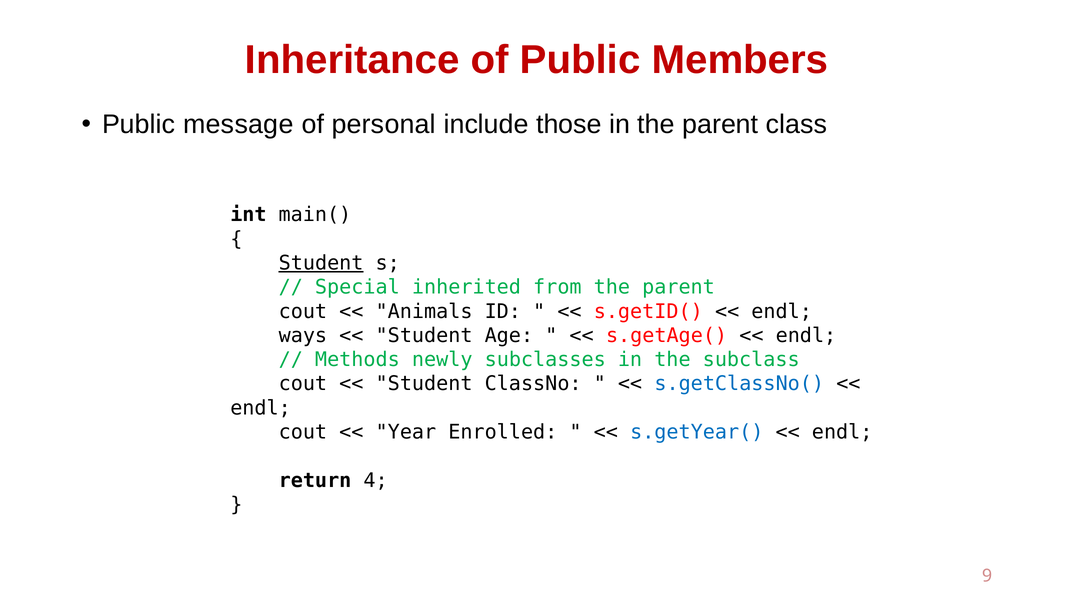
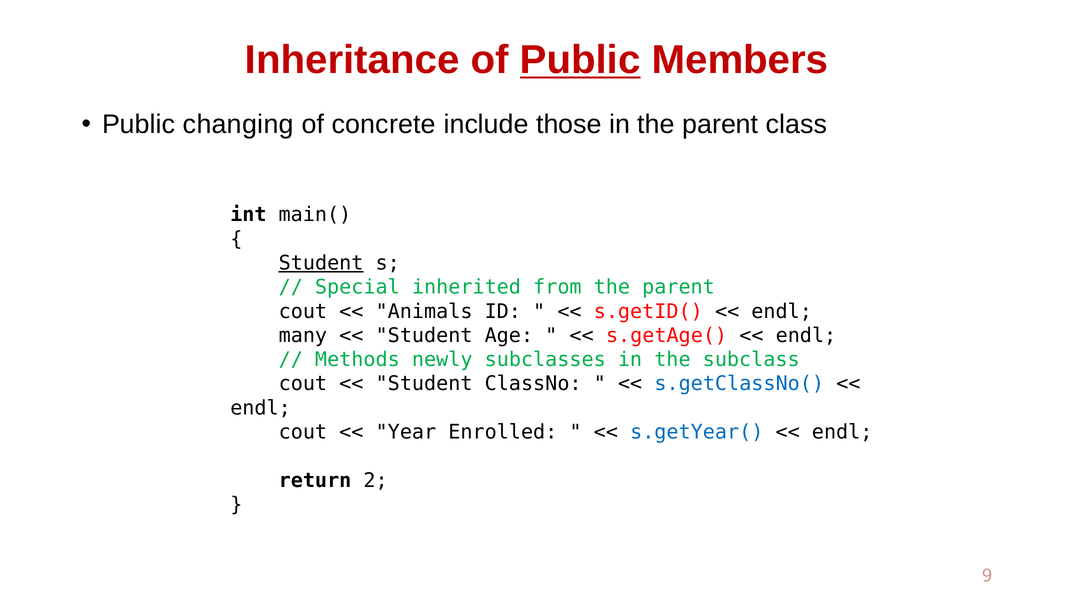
Public at (580, 60) underline: none -> present
message: message -> changing
personal: personal -> concrete
ways: ways -> many
4: 4 -> 2
